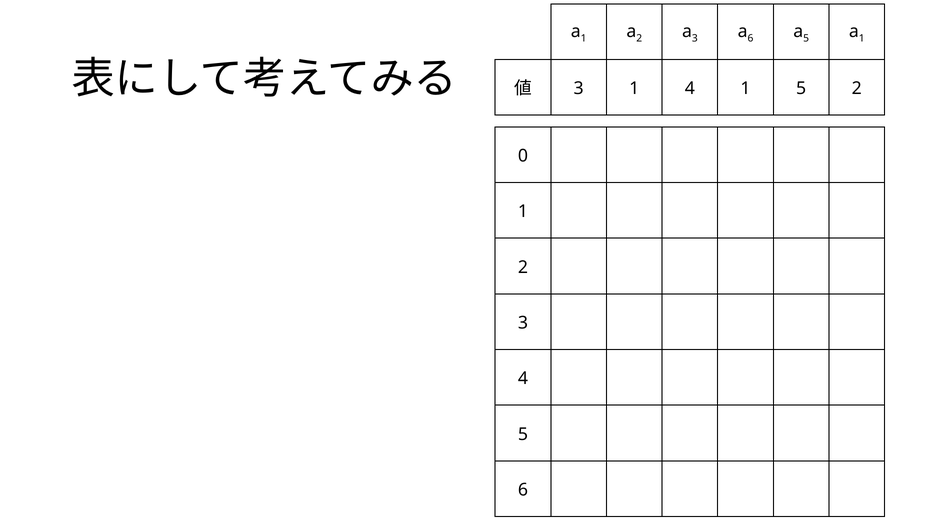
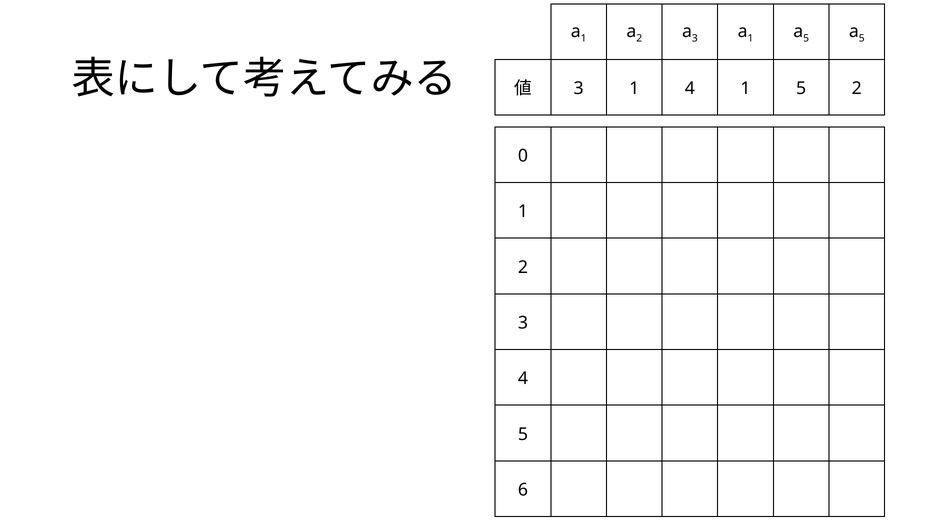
6 at (751, 38): 6 -> 1
1 at (862, 38): 1 -> 5
